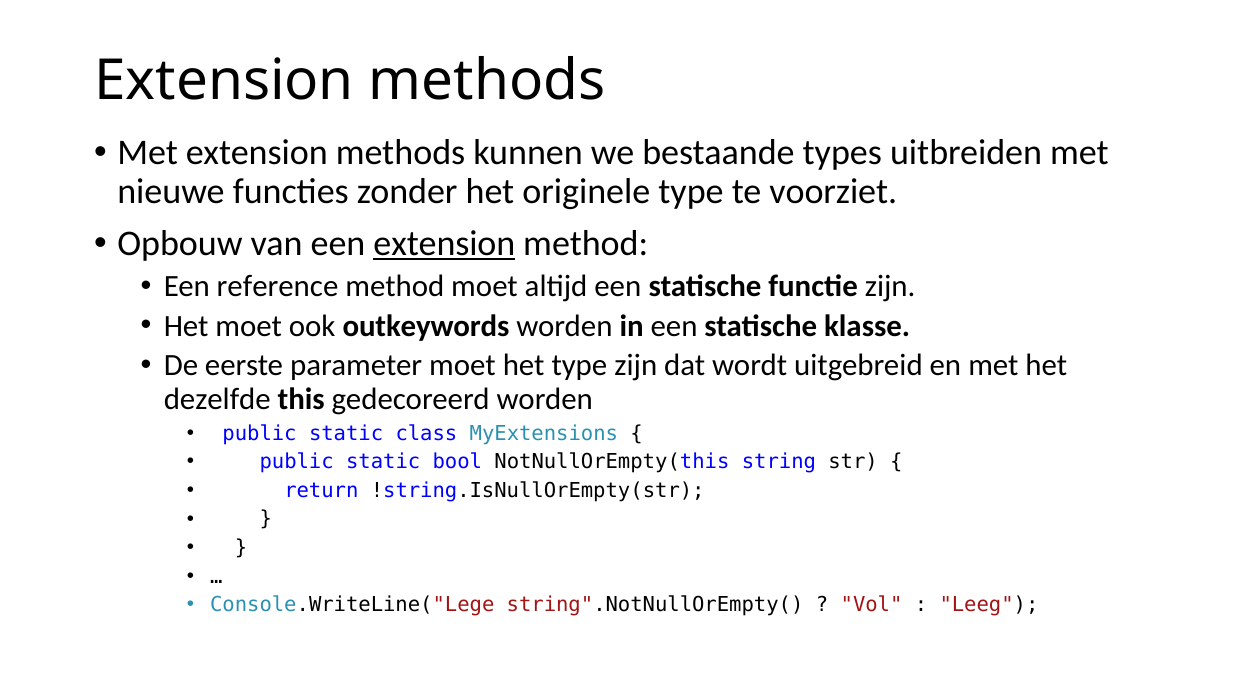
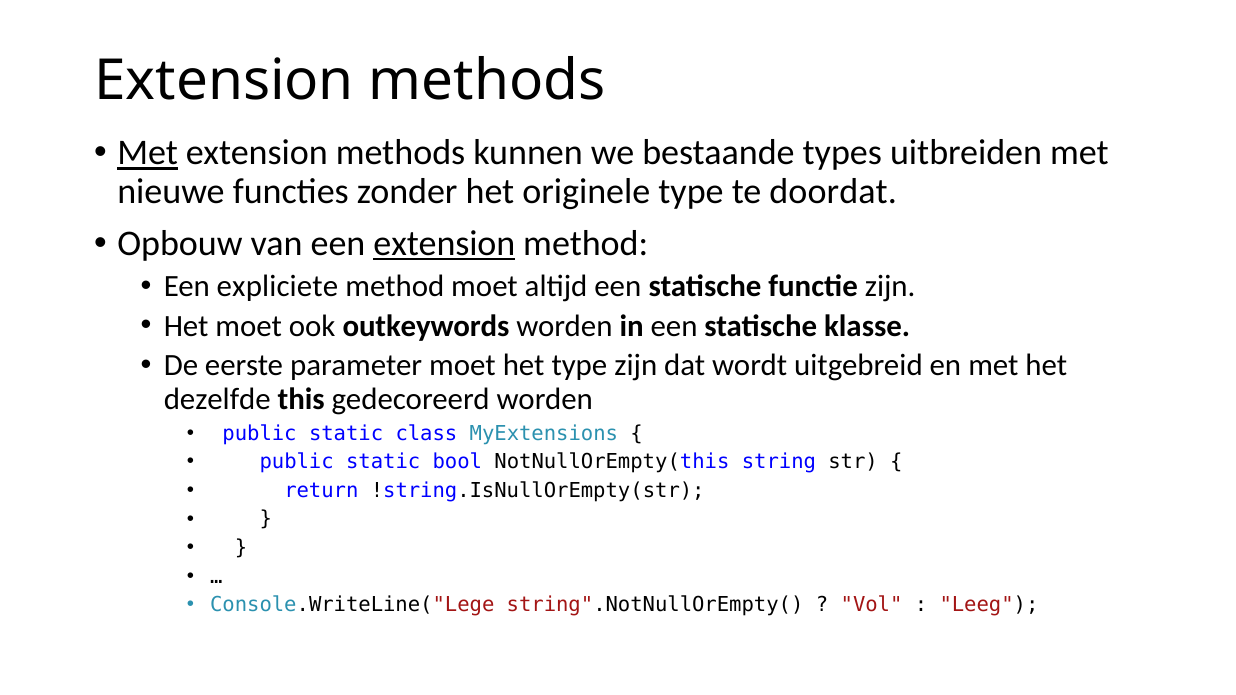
Met at (148, 153) underline: none -> present
voorziet: voorziet -> doordat
reference: reference -> expliciete
